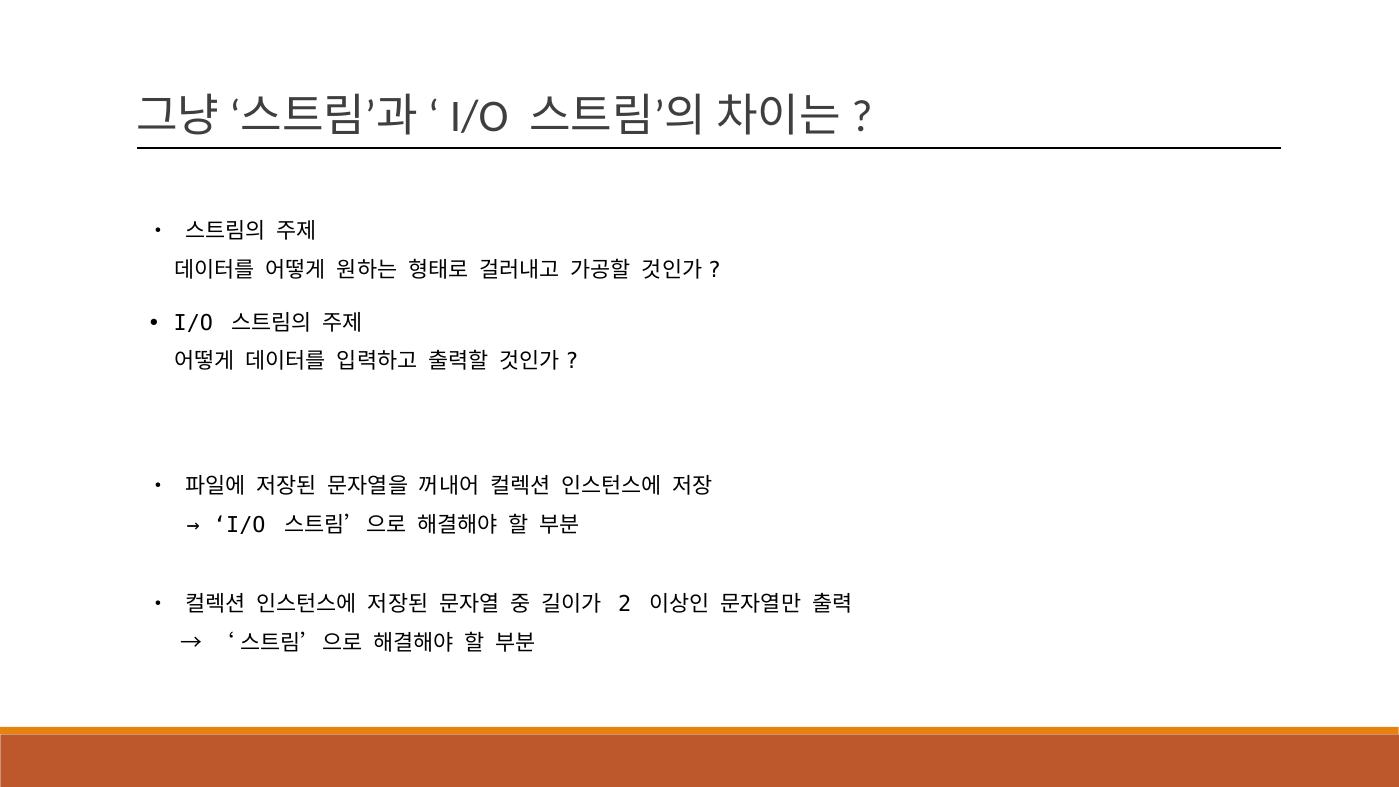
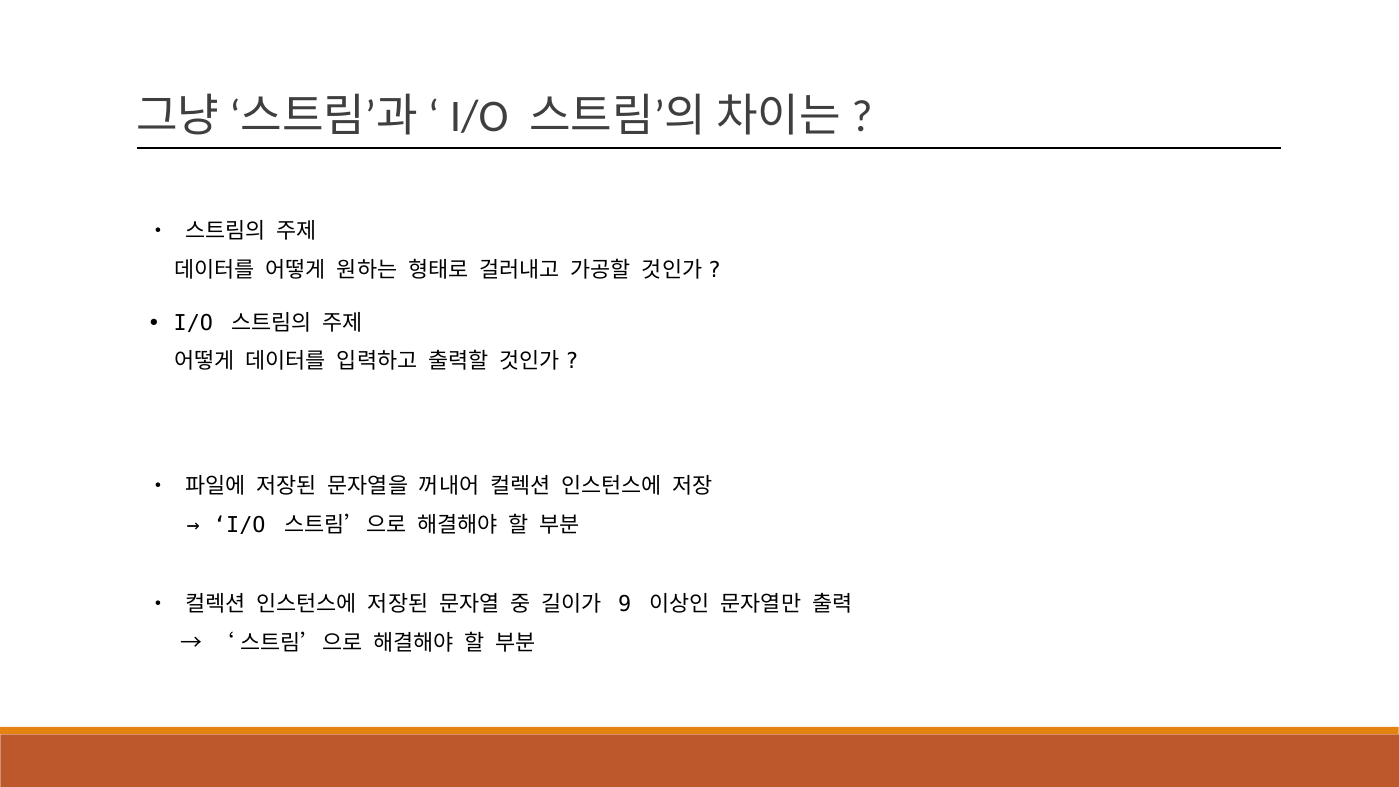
2: 2 -> 9
